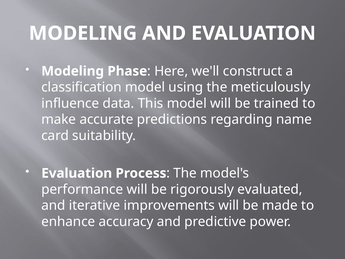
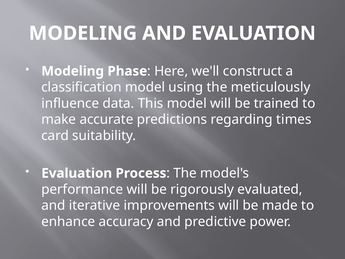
name: name -> times
